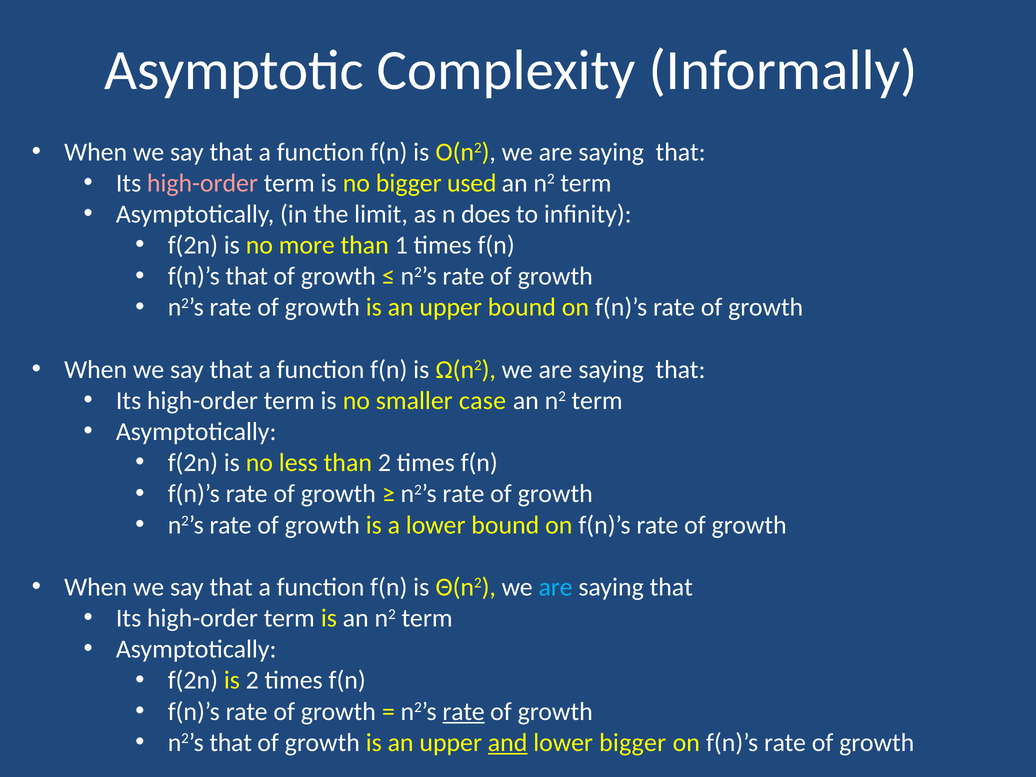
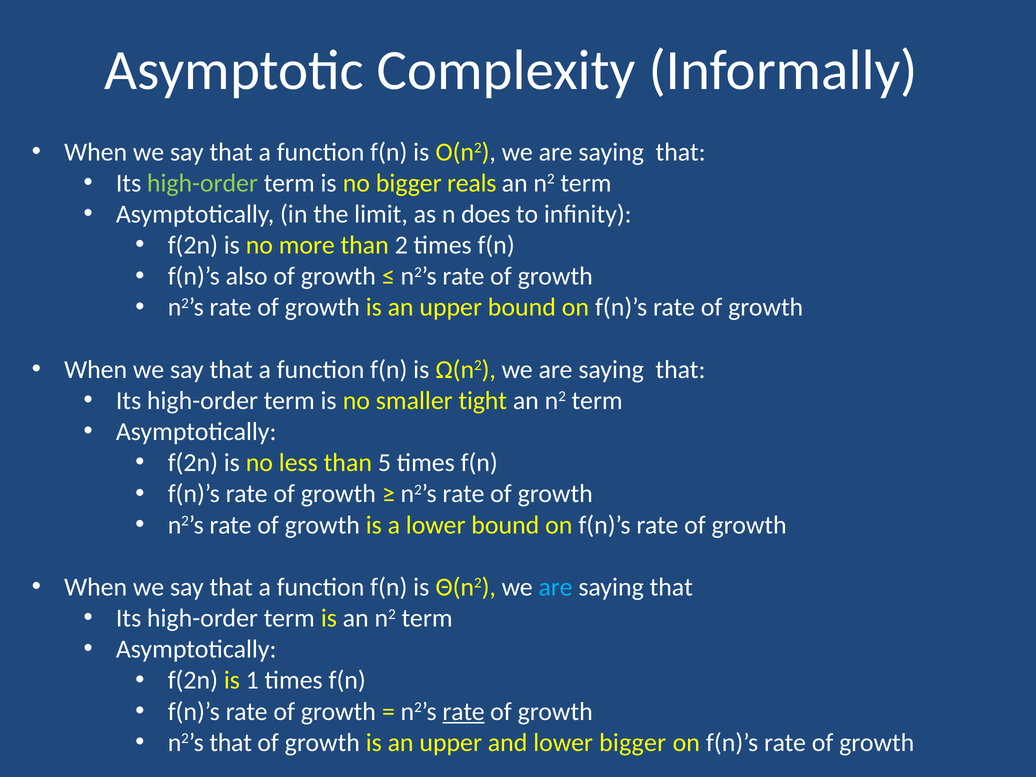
high-order at (202, 183) colour: pink -> light green
used: used -> reals
1: 1 -> 2
f(n)’s that: that -> also
case: case -> tight
than 2: 2 -> 5
is 2: 2 -> 1
and underline: present -> none
